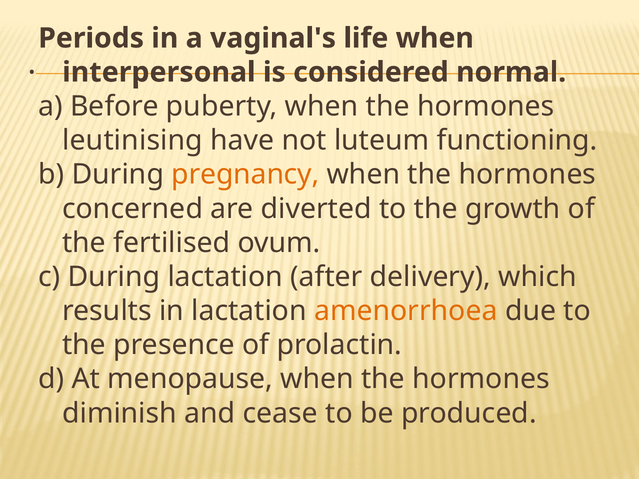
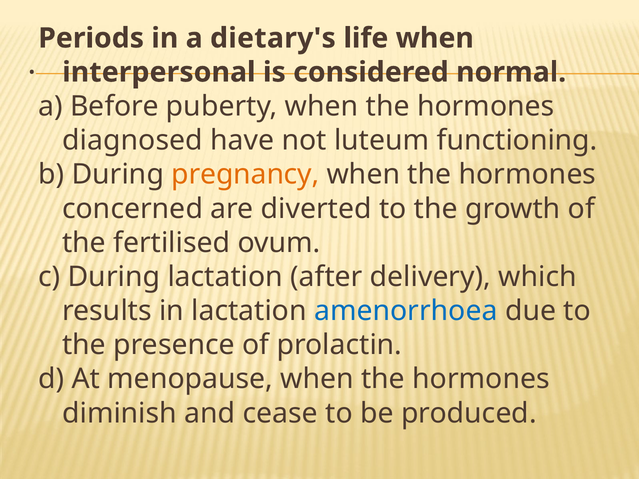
vaginal's: vaginal's -> dietary's
leutinising: leutinising -> diagnosed
amenorrhoea colour: orange -> blue
